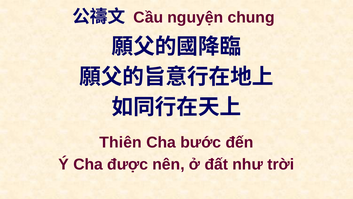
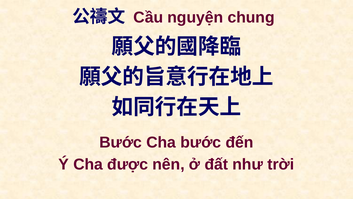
Thiên at (121, 142): Thiên -> Bước
